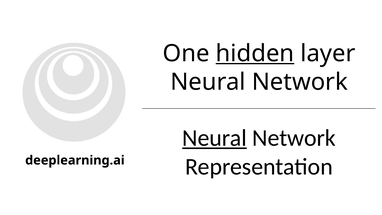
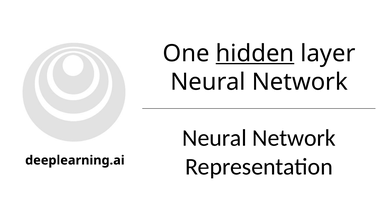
Neural at (215, 138) underline: present -> none
